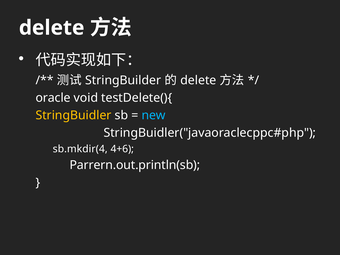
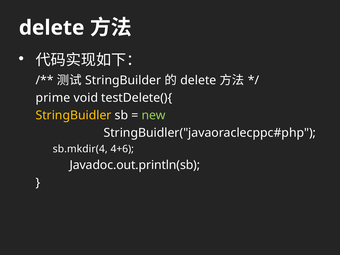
oracle: oracle -> prime
new colour: light blue -> light green
Parrern.out.println(sb: Parrern.out.println(sb -> Javadoc.out.println(sb
